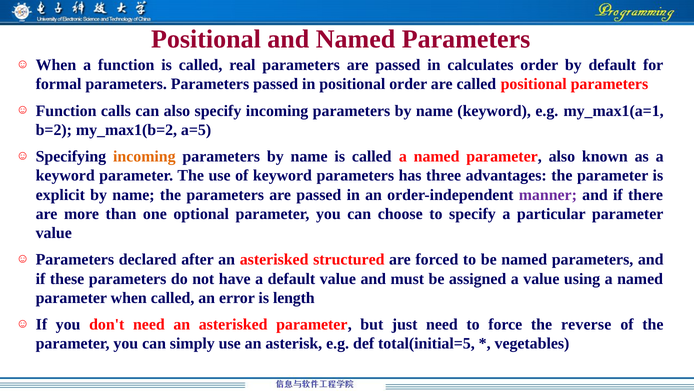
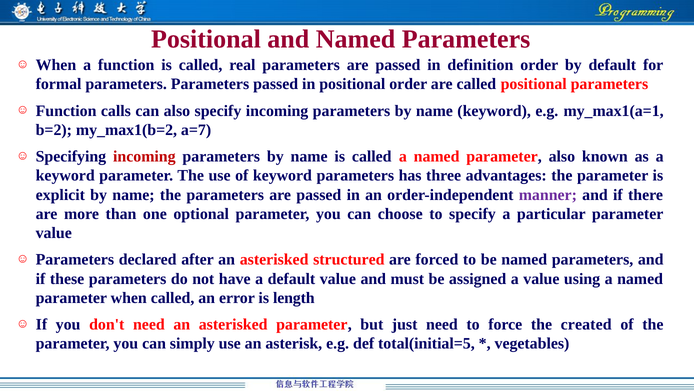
calculates: calculates -> definition
a=5: a=5 -> a=7
incoming at (144, 156) colour: orange -> red
reverse: reverse -> created
